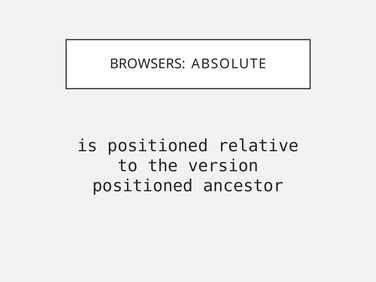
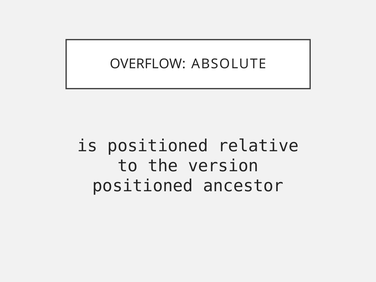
BROWSERS: BROWSERS -> OVERFLOW
